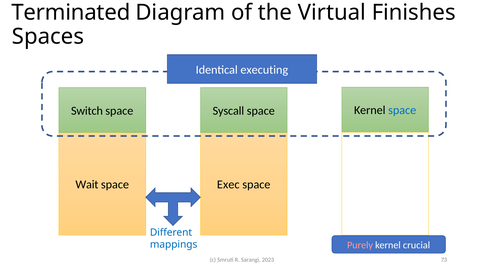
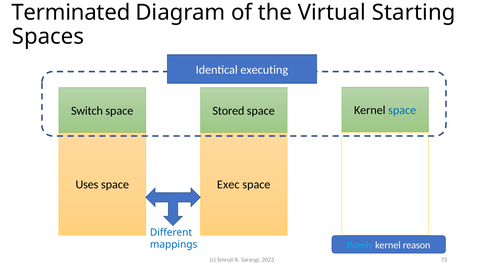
Finishes: Finishes -> Starting
Syscall: Syscall -> Stored
Wait: Wait -> Uses
Purely colour: pink -> light blue
crucial: crucial -> reason
